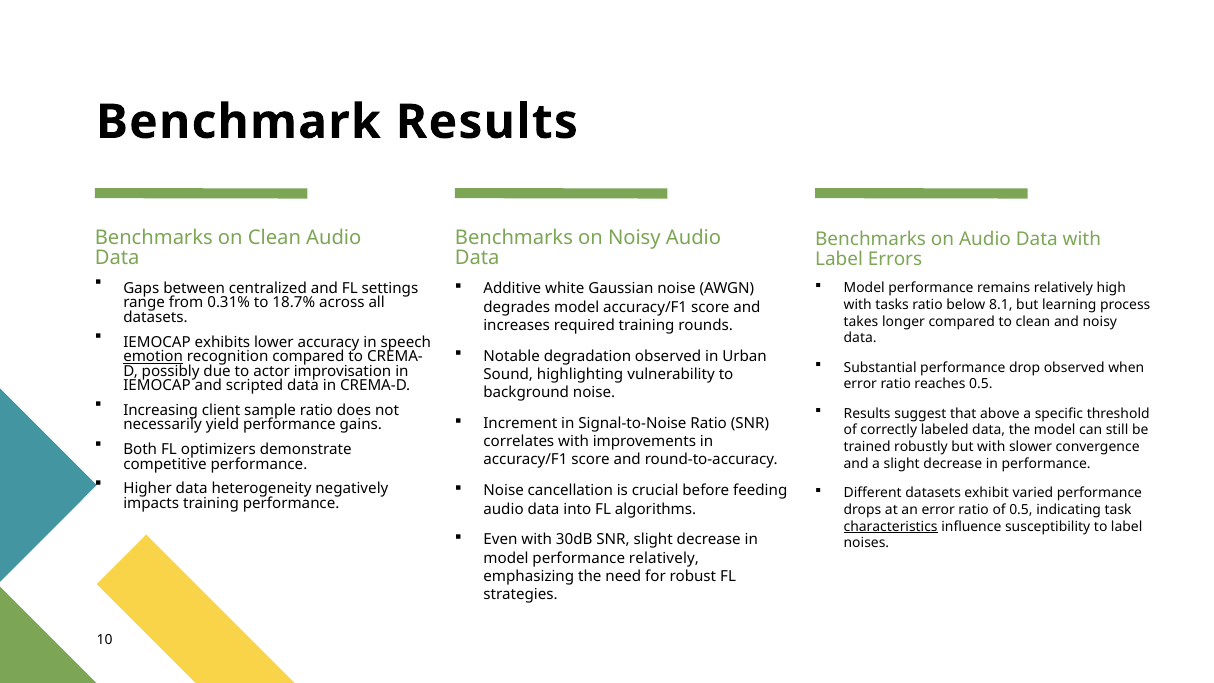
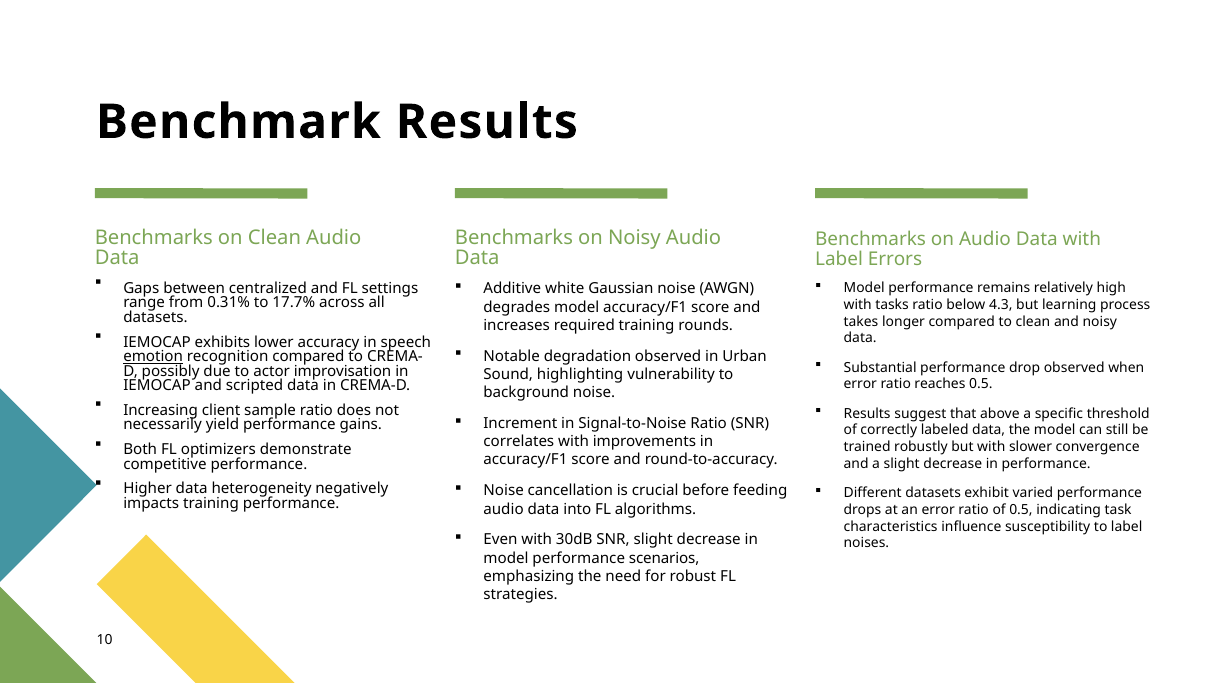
18.7%: 18.7% -> 17.7%
8.1: 8.1 -> 4.3
characteristics underline: present -> none
performance relatively: relatively -> scenarios
